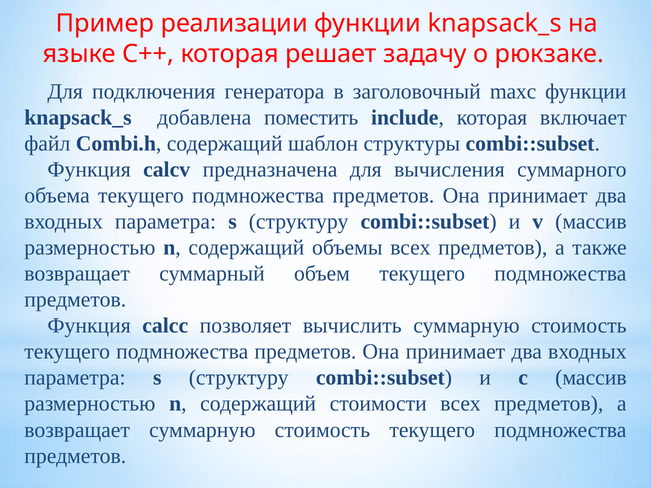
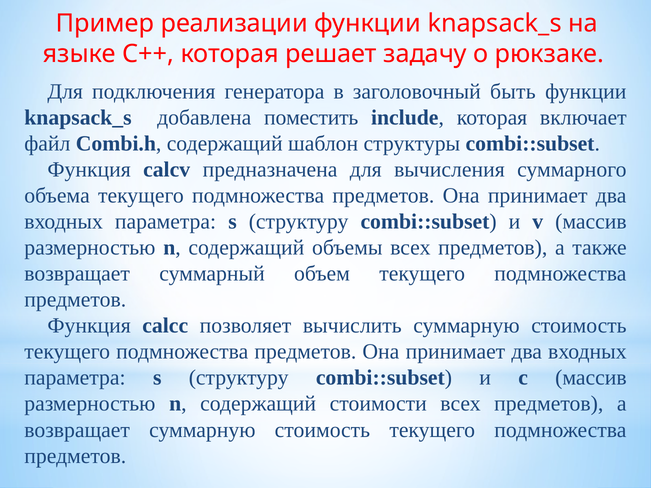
maxc: maxc -> быть
